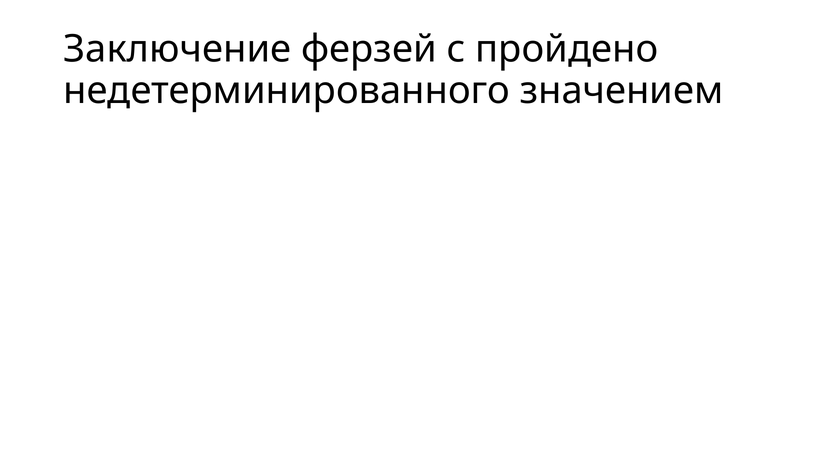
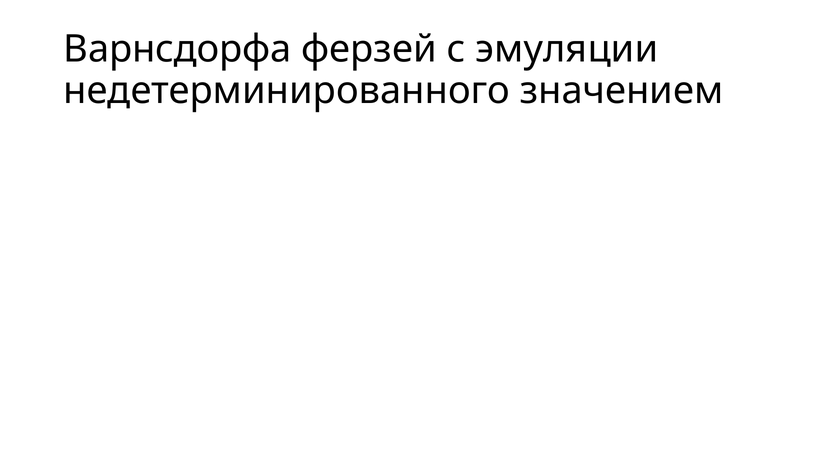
Заключение: Заключение -> Варнсдорфа
пройдено: пройдено -> эмуляции
